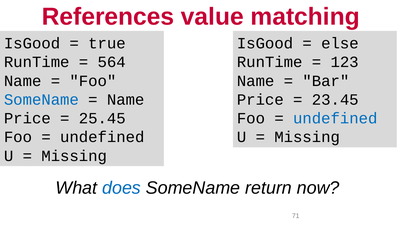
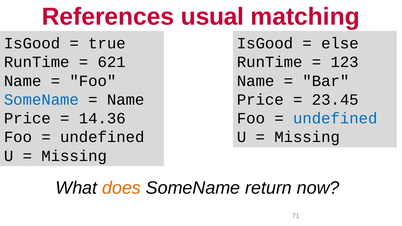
value: value -> usual
564: 564 -> 621
25.45: 25.45 -> 14.36
does colour: blue -> orange
